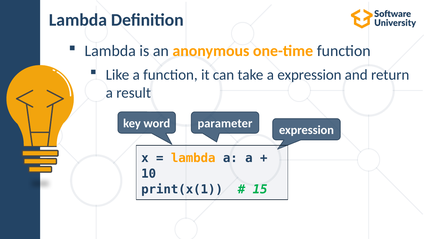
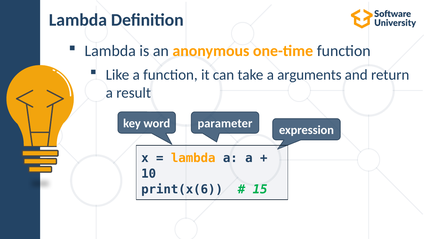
a expression: expression -> arguments
print(x(1: print(x(1 -> print(x(6
